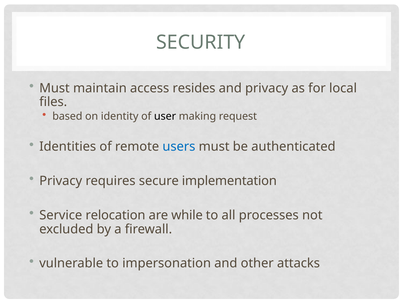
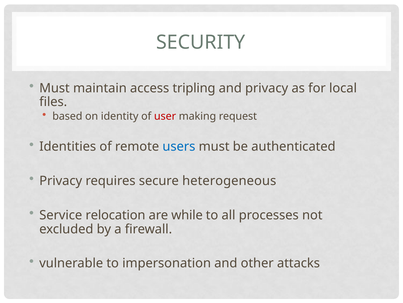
resides: resides -> tripling
user colour: black -> red
implementation: implementation -> heterogeneous
